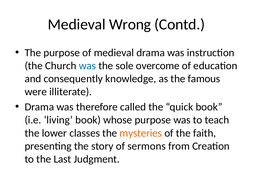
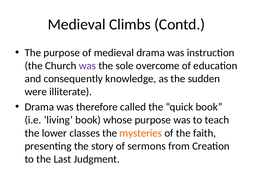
Wrong: Wrong -> Climbs
was at (87, 66) colour: blue -> purple
famous: famous -> sudden
